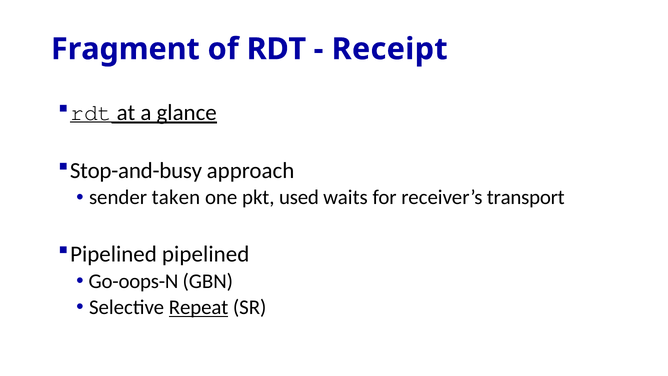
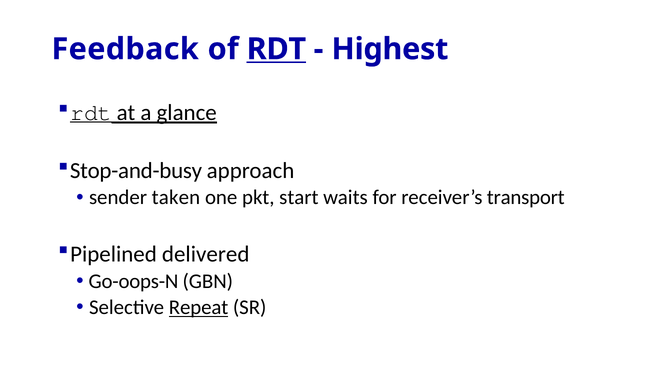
Fragment: Fragment -> Feedback
RDT at (276, 49) underline: none -> present
Receipt: Receipt -> Highest
used: used -> start
Pipelined pipelined: pipelined -> delivered
